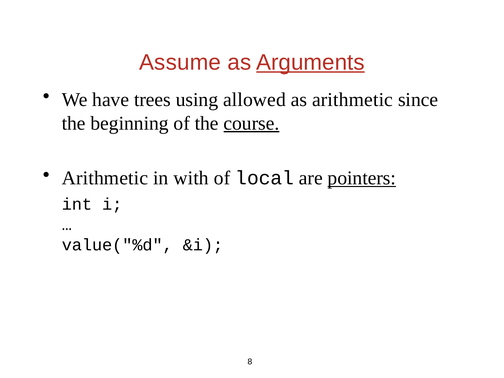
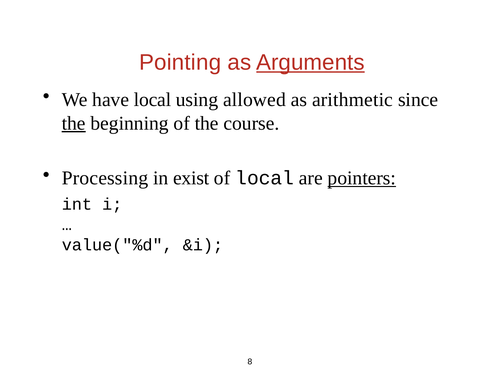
Assume: Assume -> Pointing
have trees: trees -> local
the at (74, 123) underline: none -> present
course underline: present -> none
Arithmetic at (105, 178): Arithmetic -> Processing
with: with -> exist
